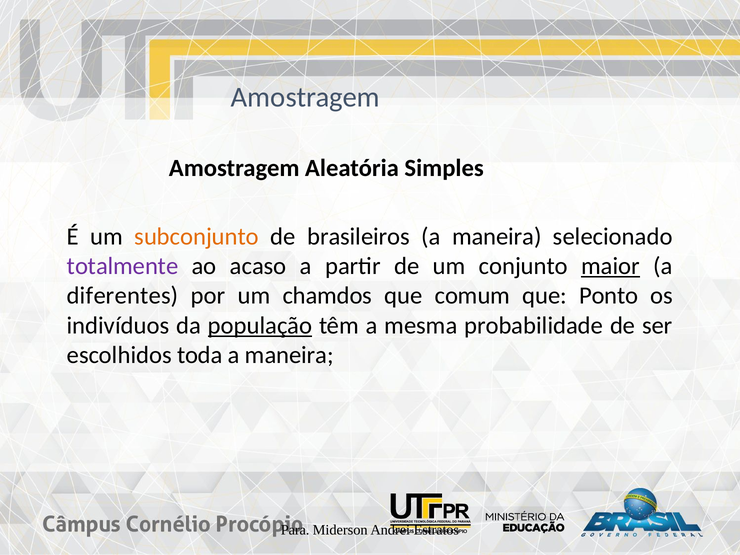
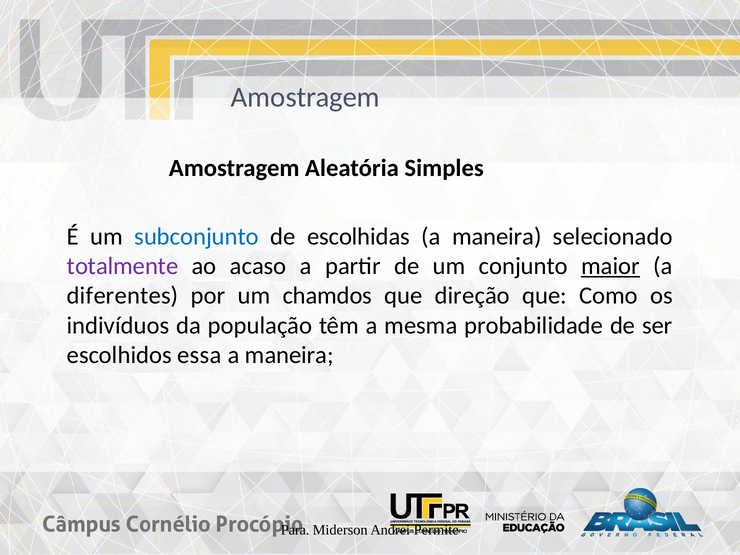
subconjunto colour: orange -> blue
brasileiros: brasileiros -> escolhidas
comum: comum -> direção
Ponto: Ponto -> Como
população underline: present -> none
toda: toda -> essa
Estratos: Estratos -> Permite
